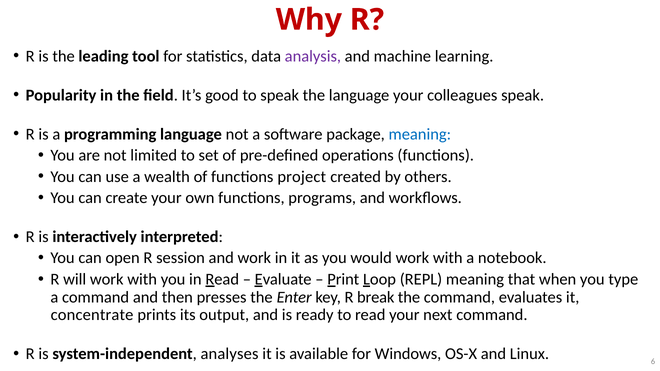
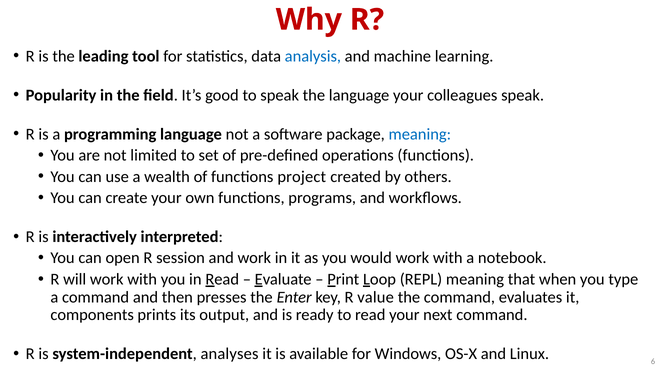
analysis colour: purple -> blue
break: break -> value
concentrate: concentrate -> components
